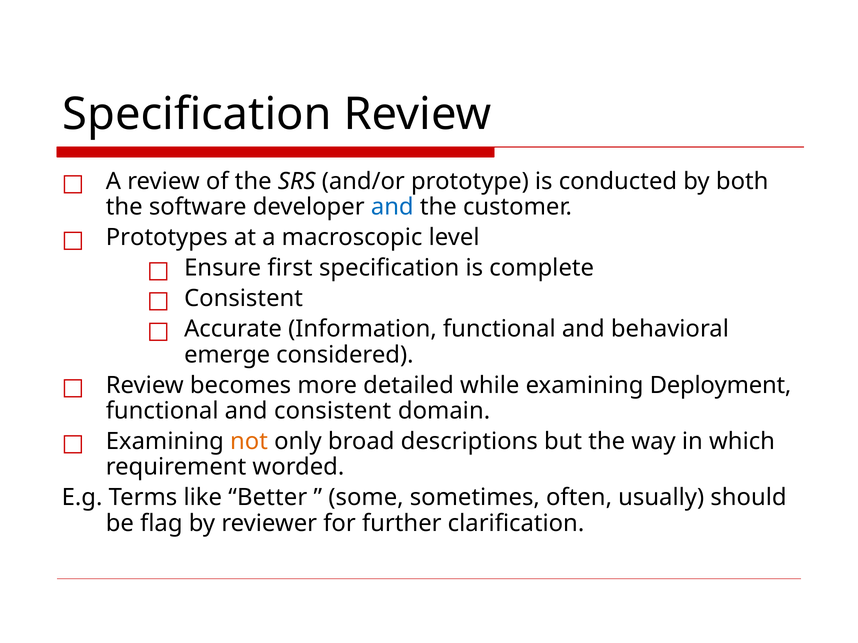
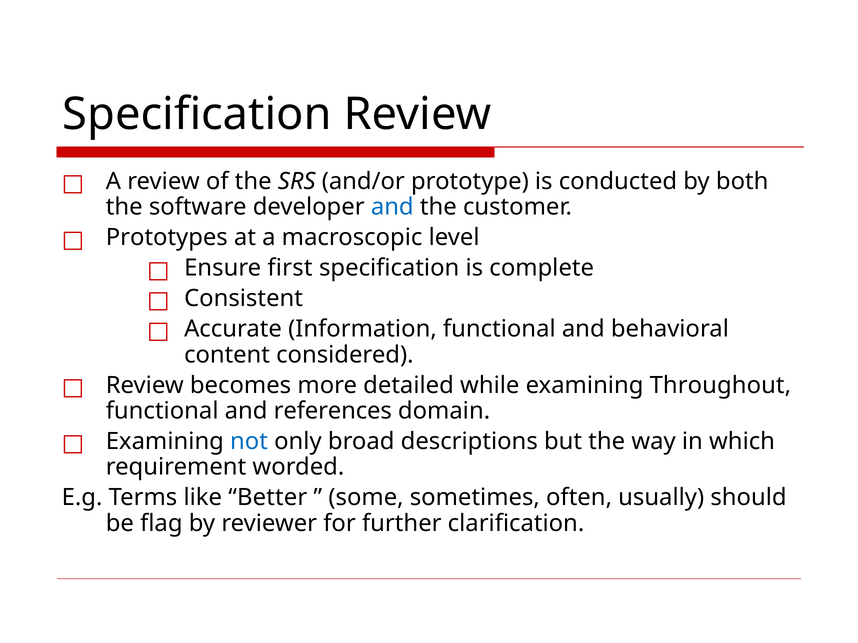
emerge: emerge -> content
Deployment: Deployment -> Throughout
and consistent: consistent -> references
not colour: orange -> blue
